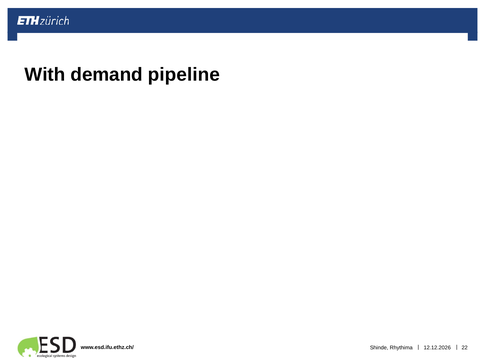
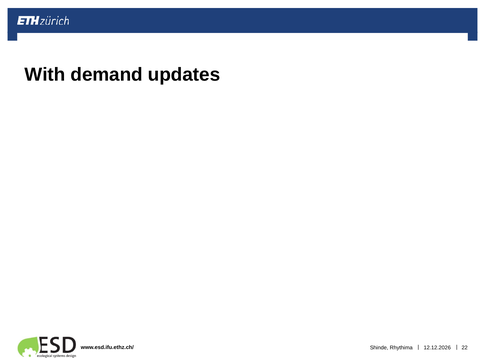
pipeline: pipeline -> updates
